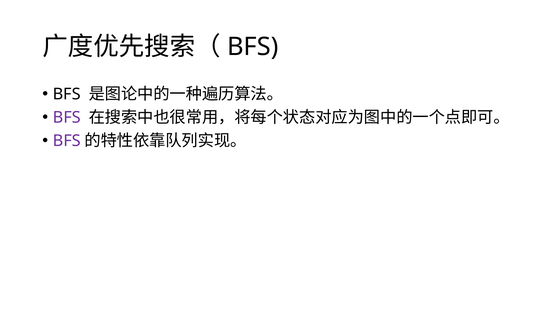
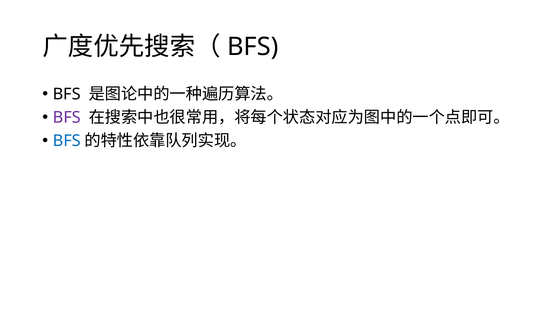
BFS at (67, 141) colour: purple -> blue
